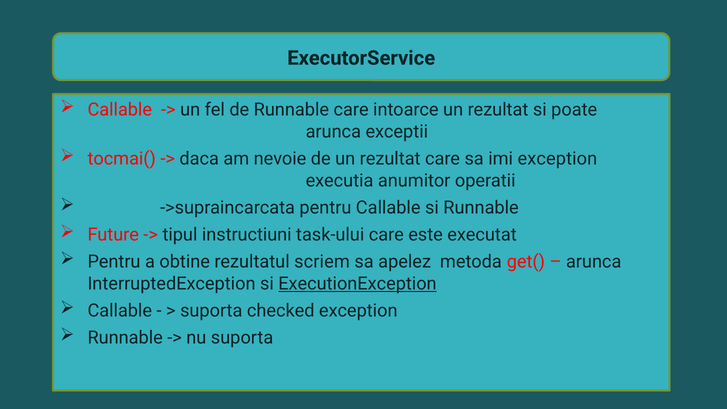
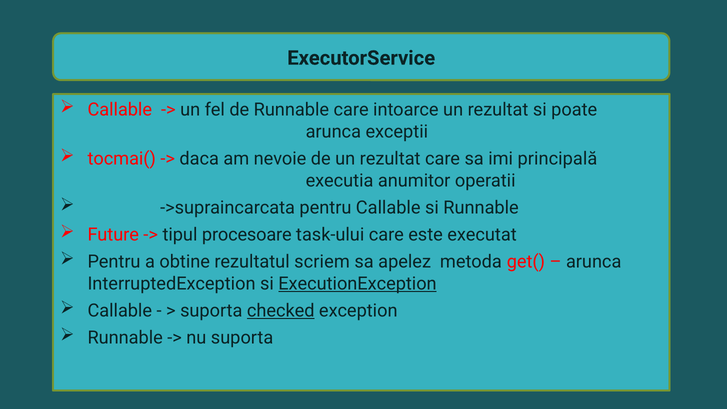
imi exception: exception -> principală
instructiuni: instructiuni -> procesoare
checked underline: none -> present
